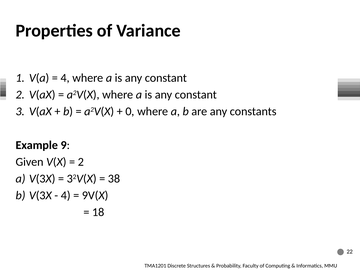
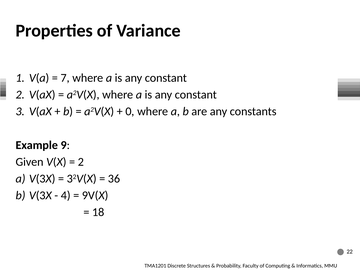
4 at (65, 78): 4 -> 7
38: 38 -> 36
